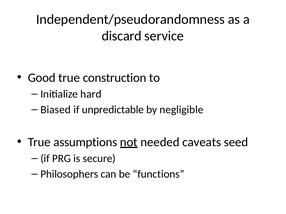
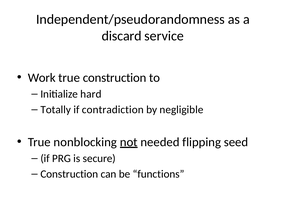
Good: Good -> Work
Biased: Biased -> Totally
unpredictable: unpredictable -> contradiction
assumptions: assumptions -> nonblocking
caveats: caveats -> flipping
Philosophers at (69, 174): Philosophers -> Construction
